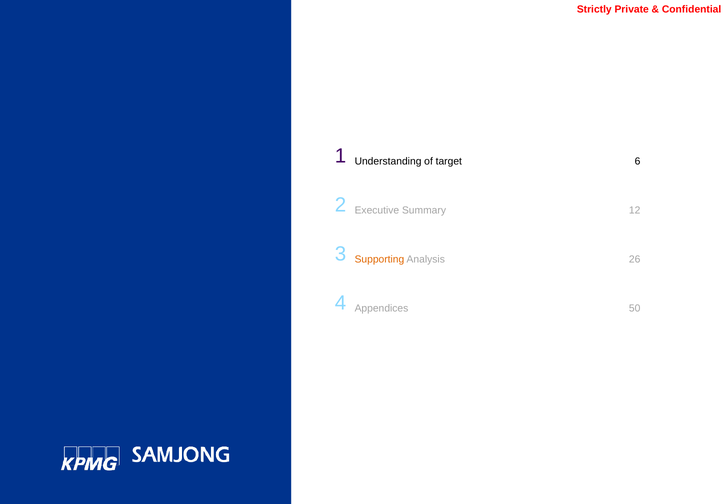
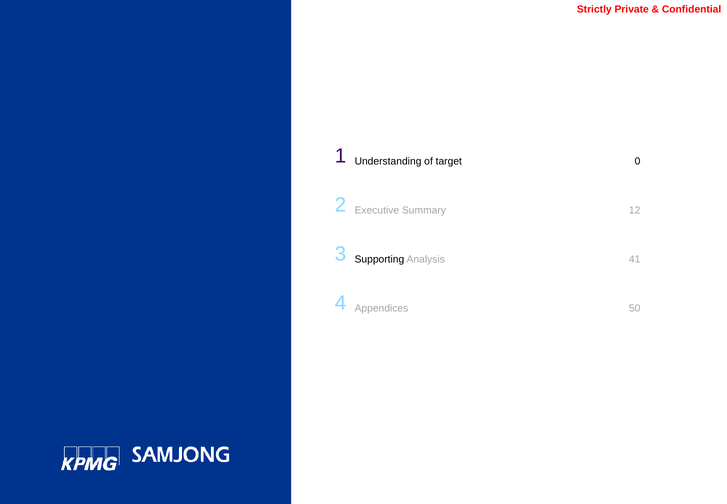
6: 6 -> 0
Supporting colour: orange -> black
26: 26 -> 41
